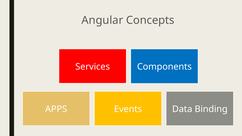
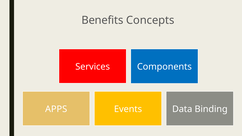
Angular: Angular -> Benefits
